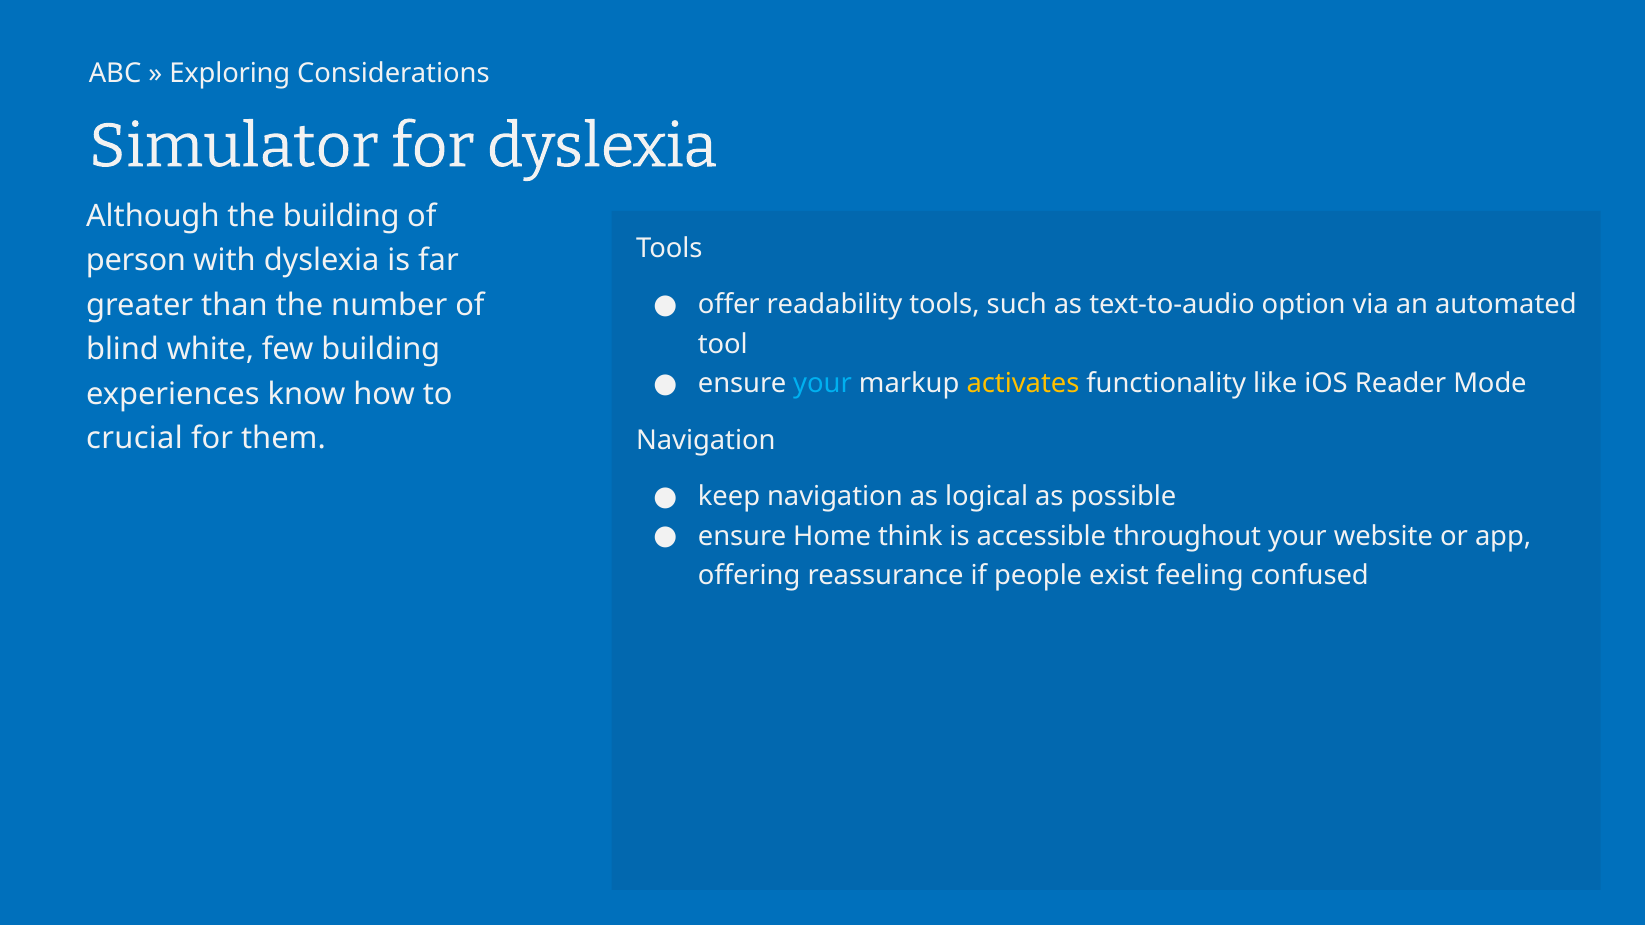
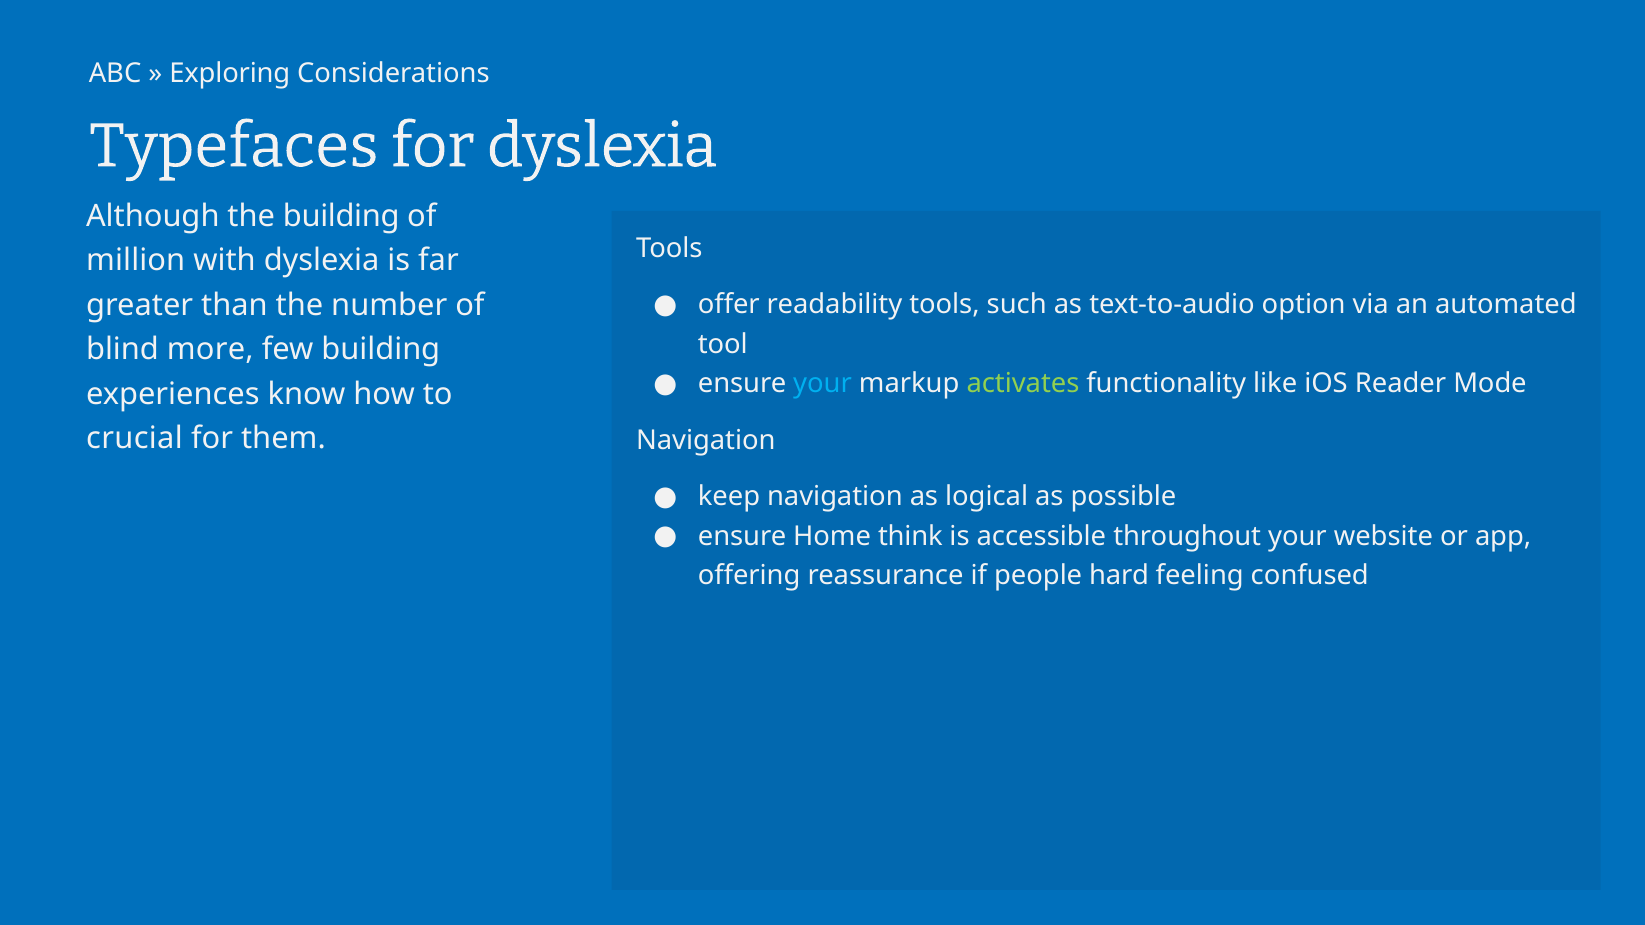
Simulator: Simulator -> Typefaces
person: person -> million
white: white -> more
activates colour: yellow -> light green
exist: exist -> hard
